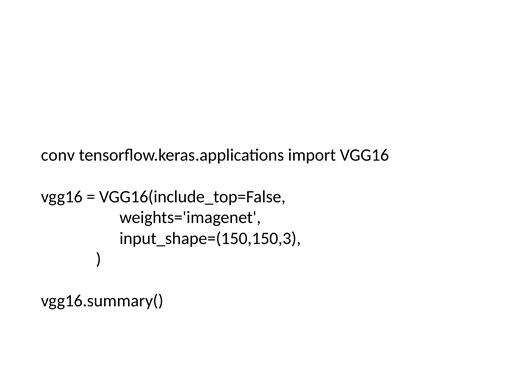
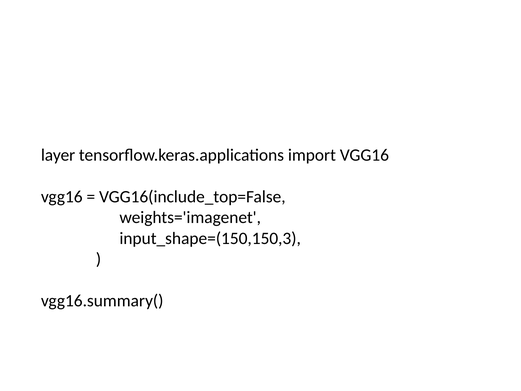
conv: conv -> layer
